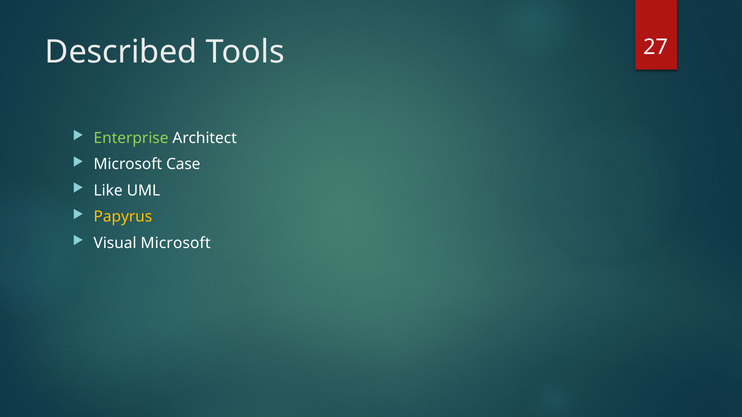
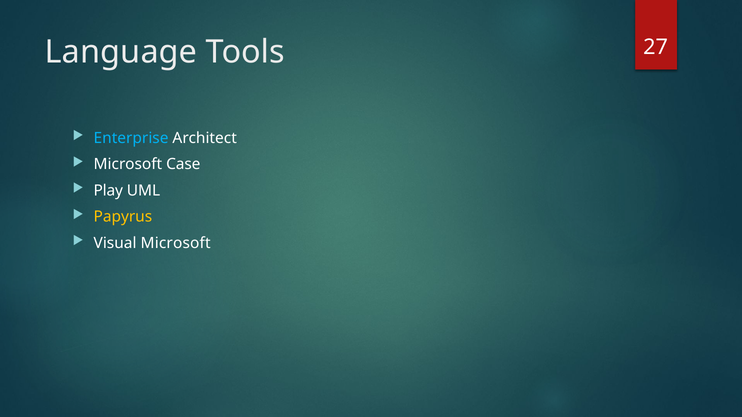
Described: Described -> Language
Enterprise colour: light green -> light blue
Like: Like -> Play
